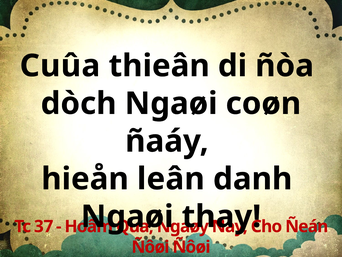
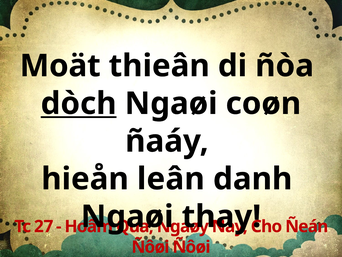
Cuûa: Cuûa -> Moät
dòch underline: none -> present
37: 37 -> 27
